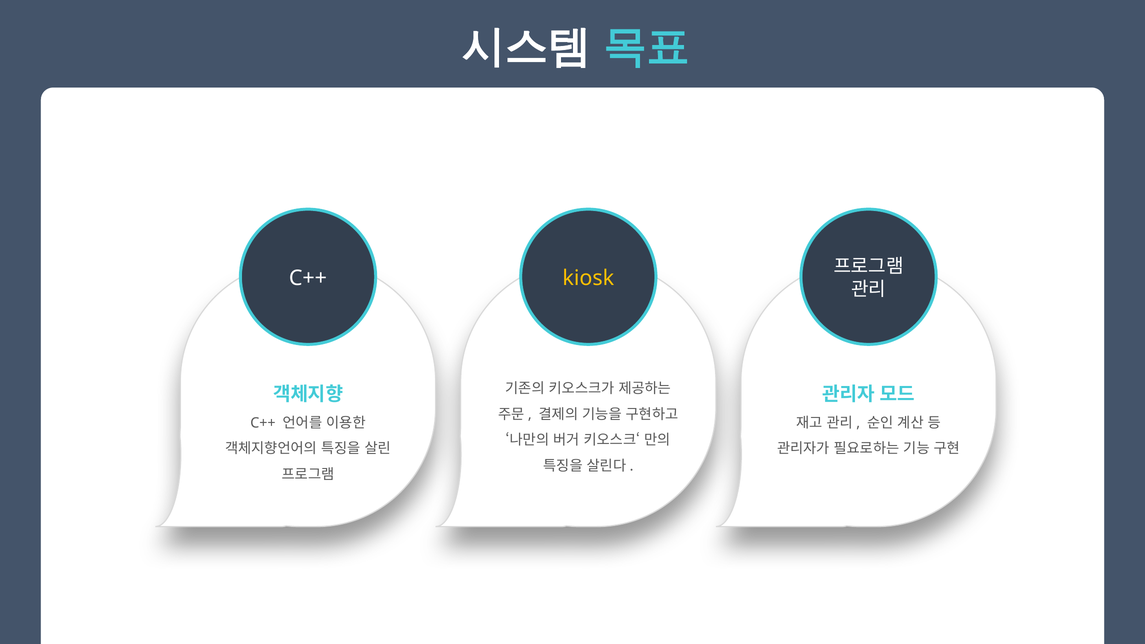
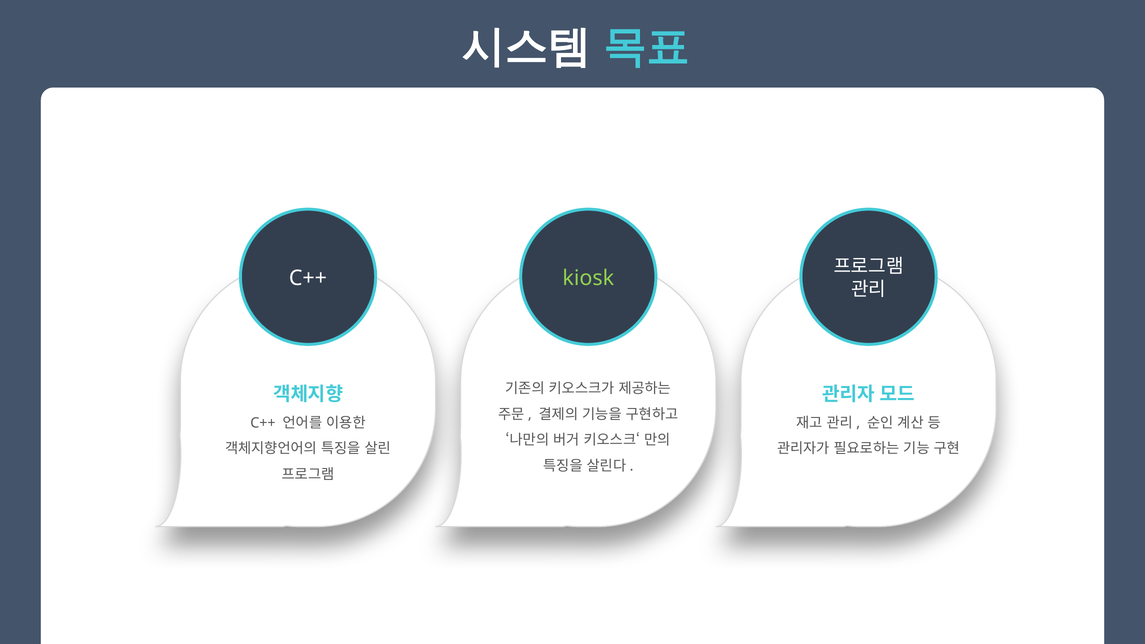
kiosk colour: yellow -> light green
